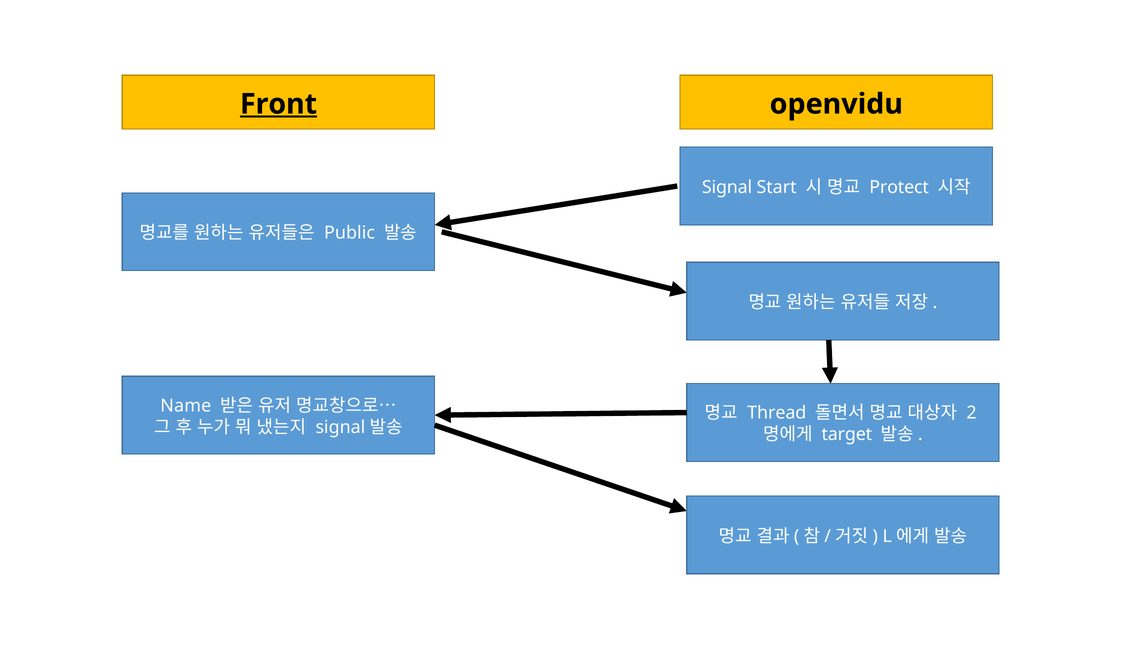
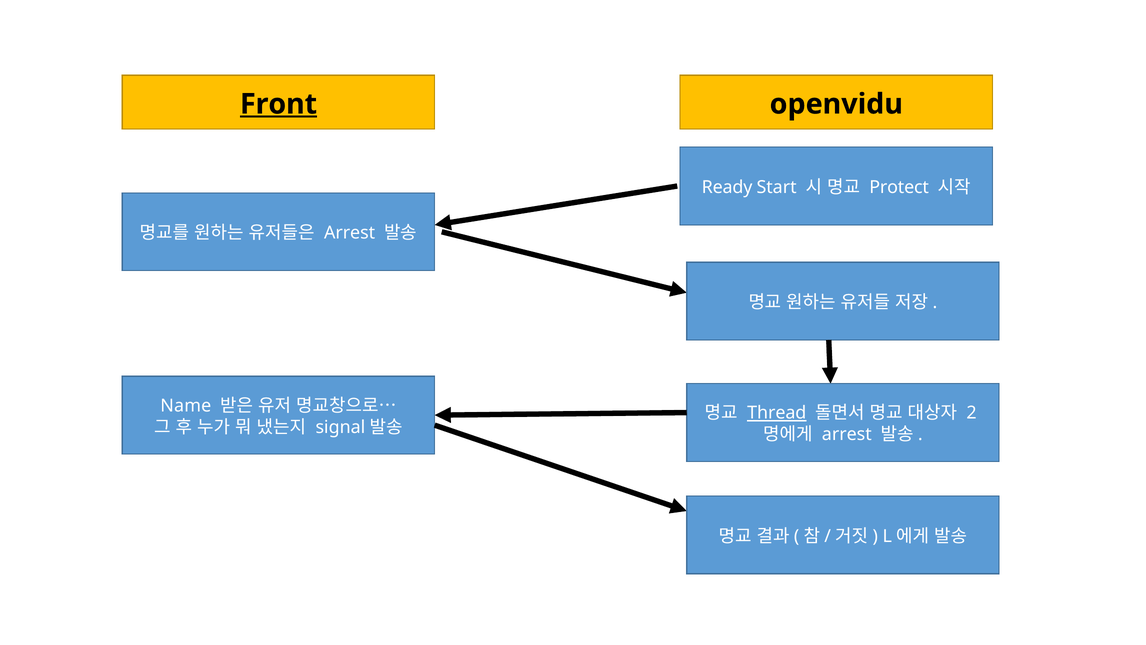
Signal: Signal -> Ready
Public at (350, 233): Public -> Arrest
Thread underline: none -> present
target at (847, 434): target -> arrest
